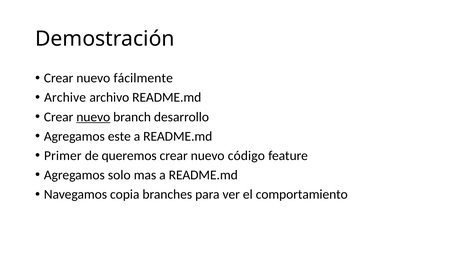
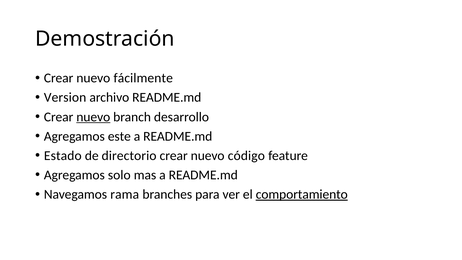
Archive: Archive -> Version
Primer: Primer -> Estado
queremos: queremos -> directorio
copia: copia -> rama
comportamiento underline: none -> present
